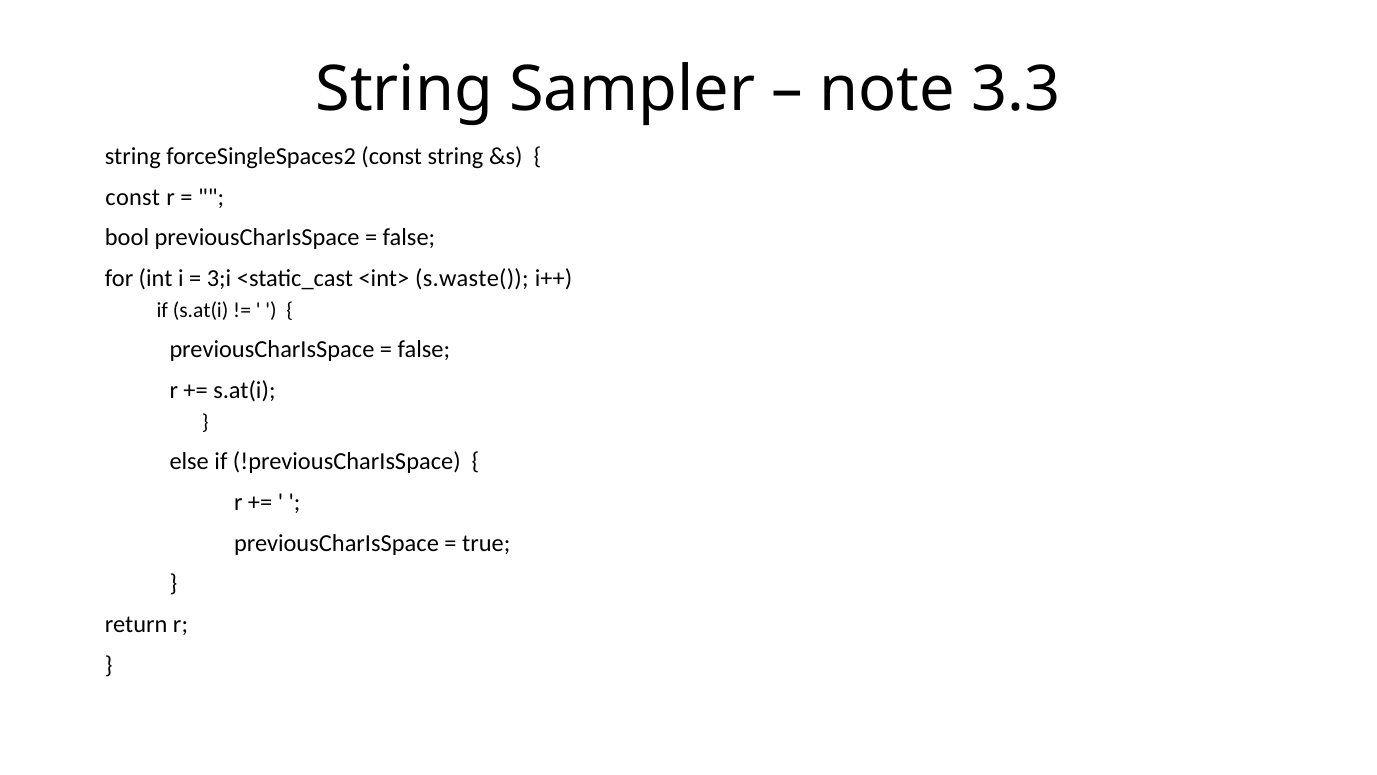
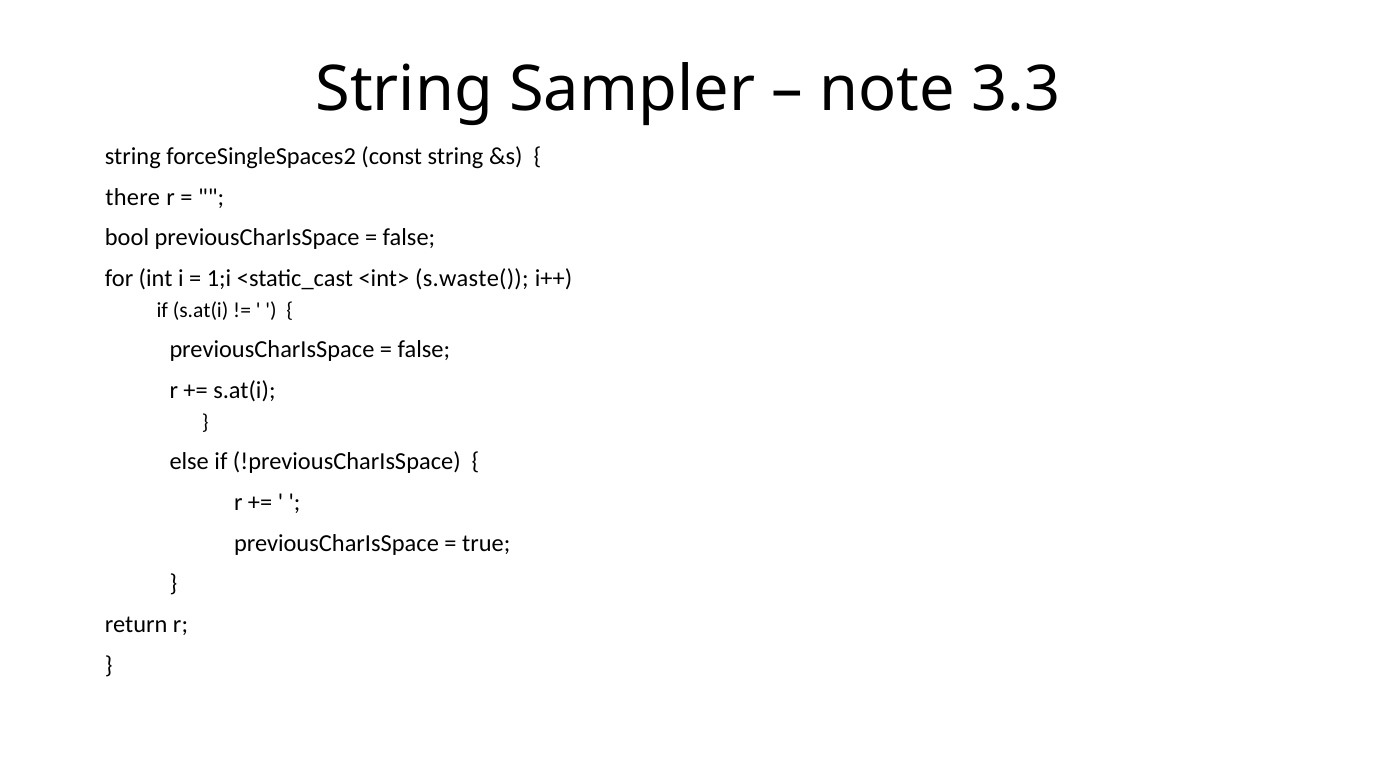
const at (133, 197): const -> there
3;i: 3;i -> 1;i
